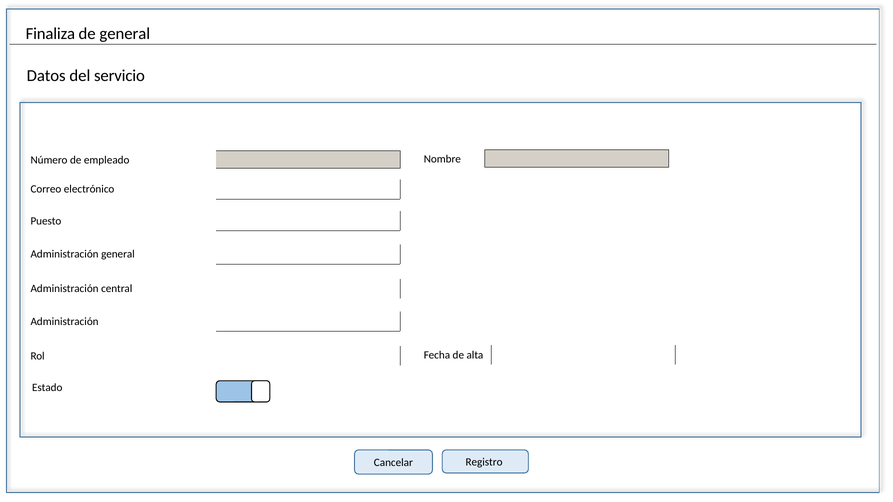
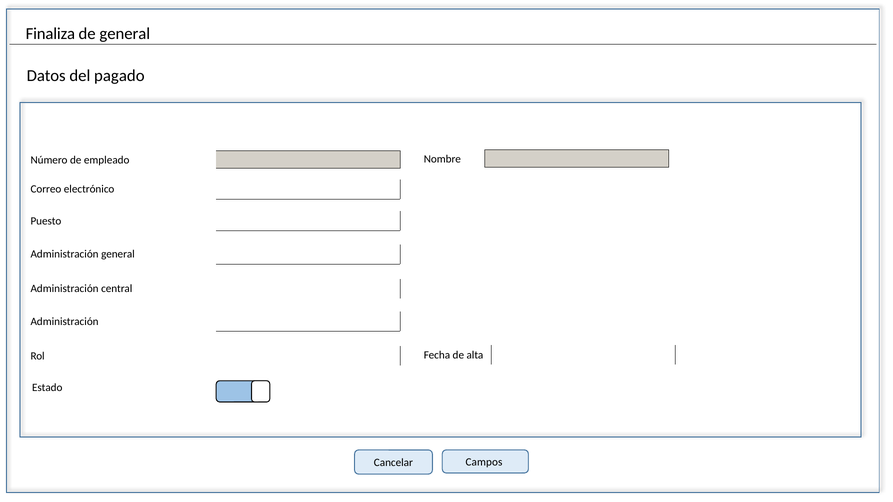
servicio: servicio -> pagado
Registro: Registro -> Campos
